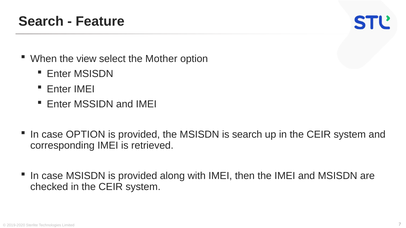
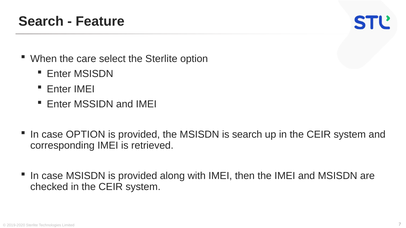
view: view -> care
the Mother: Mother -> Sterlite
